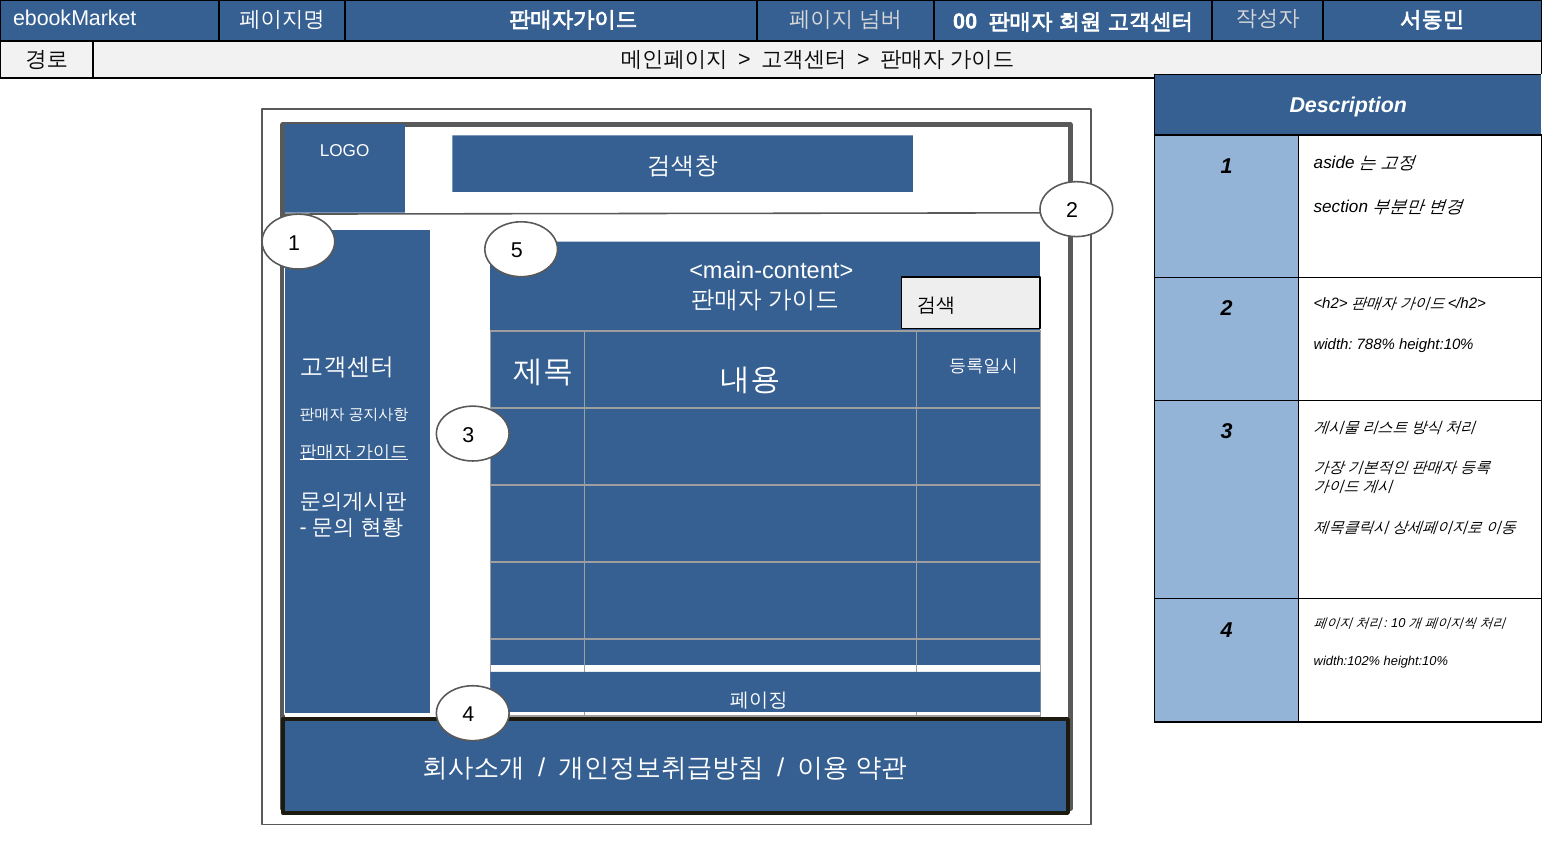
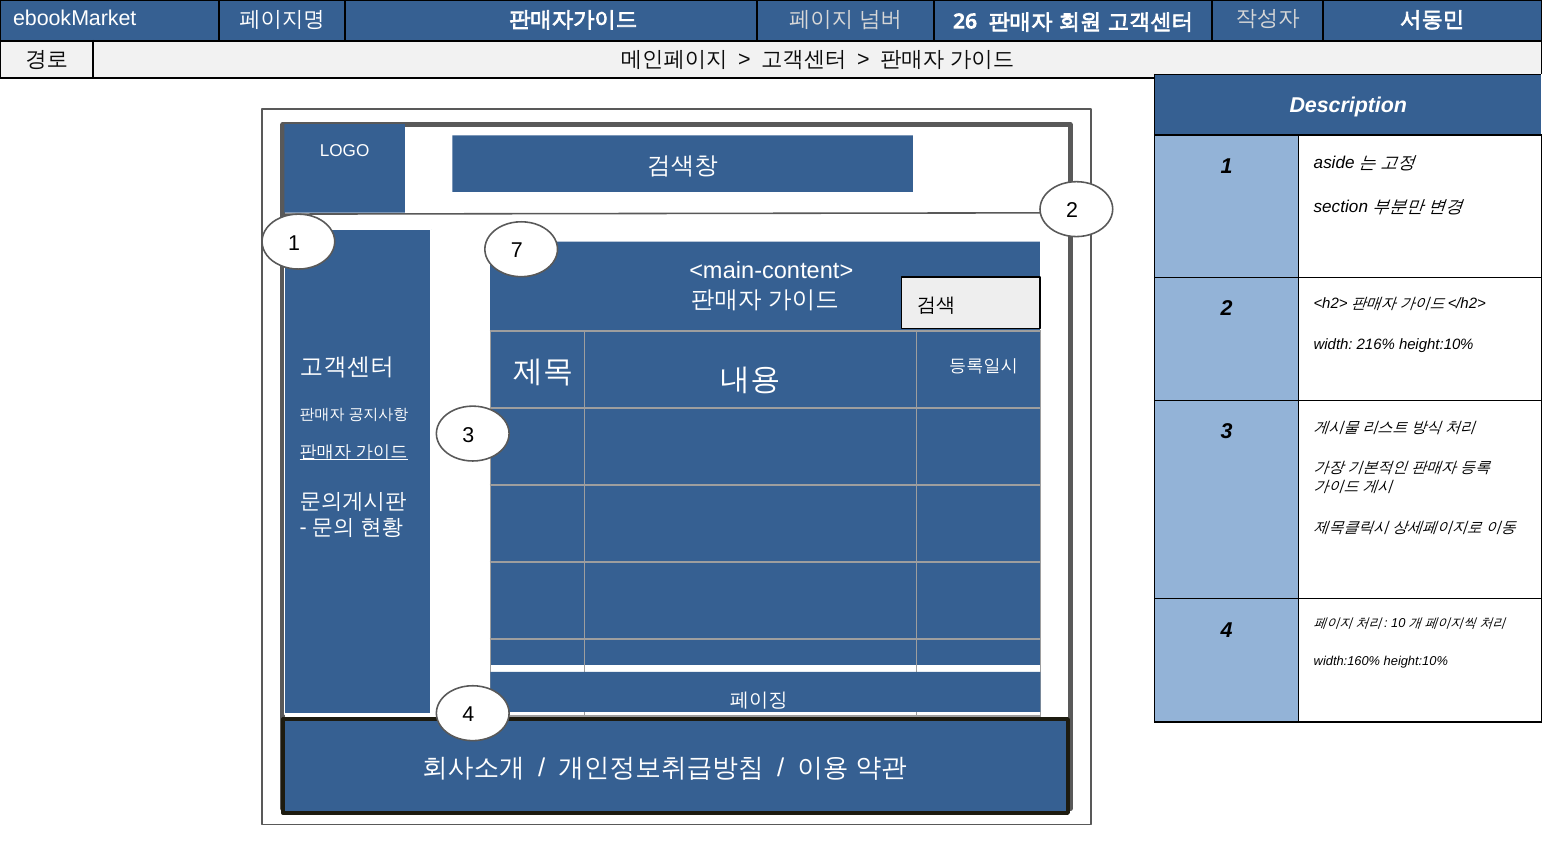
00: 00 -> 26
5: 5 -> 7
788%: 788% -> 216%
width:102%: width:102% -> width:160%
